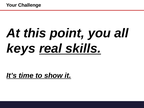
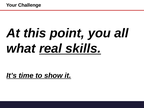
keys: keys -> what
